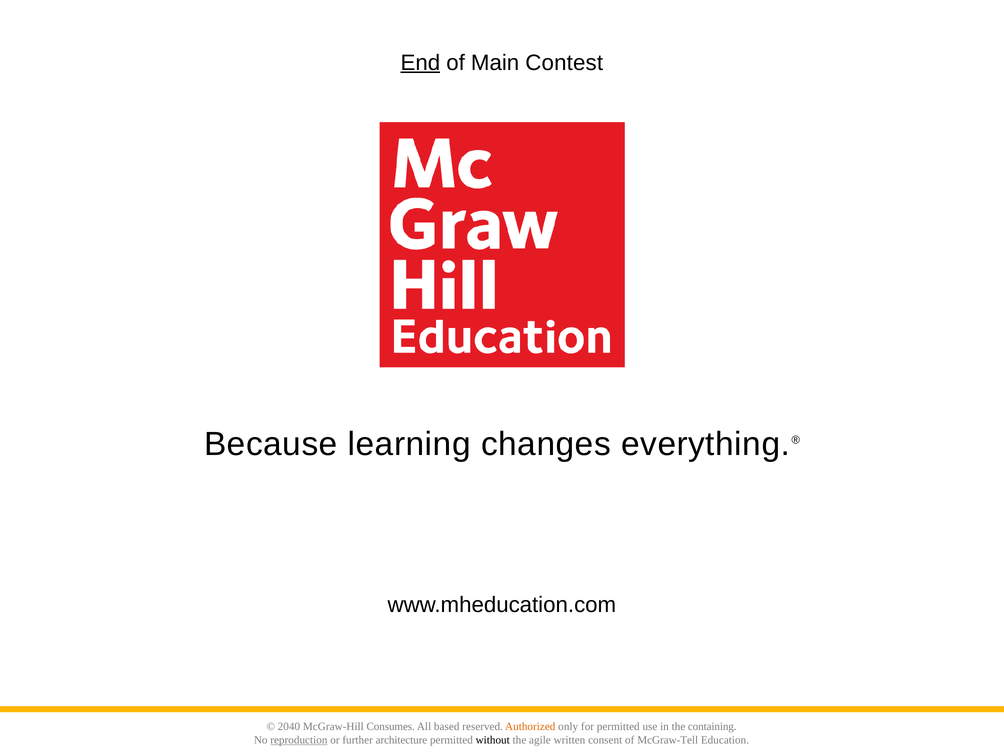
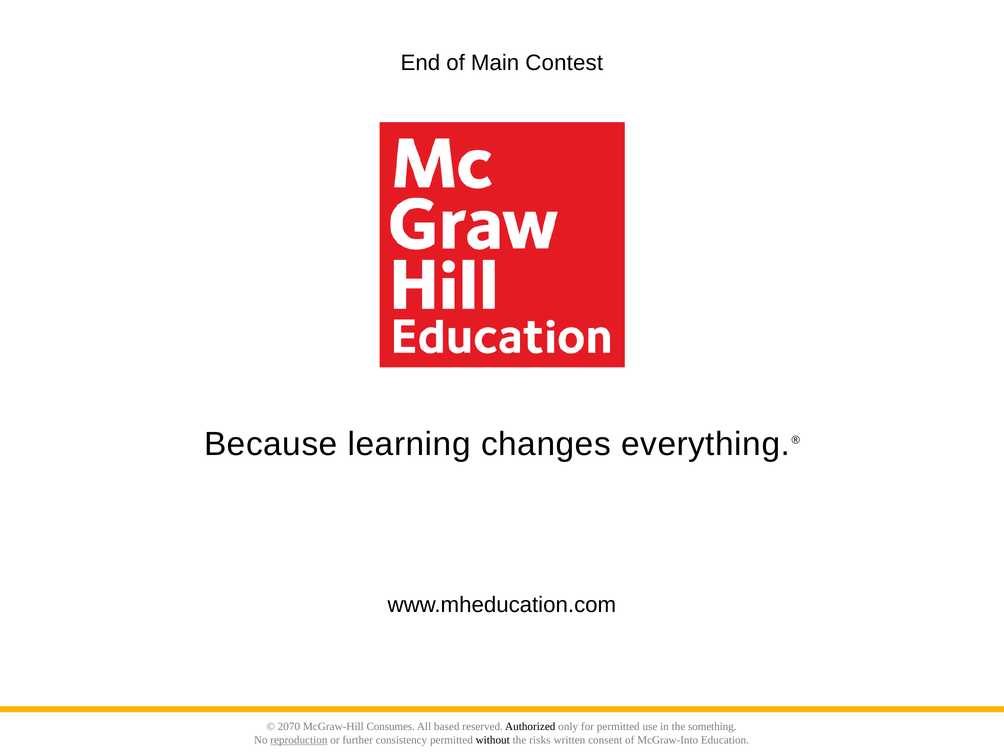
End underline: present -> none
2040: 2040 -> 2070
Authorized colour: orange -> black
containing: containing -> something
architecture: architecture -> consistency
agile: agile -> risks
McGraw-Tell: McGraw-Tell -> McGraw-Into
